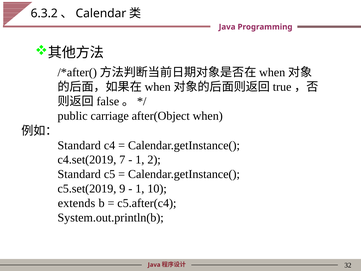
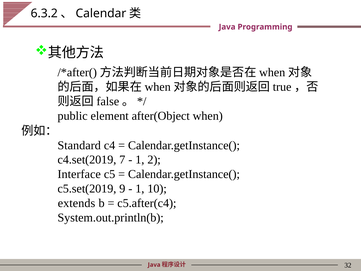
carriage: carriage -> element
Standard at (79, 174): Standard -> Interface
